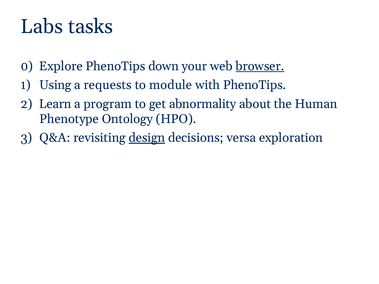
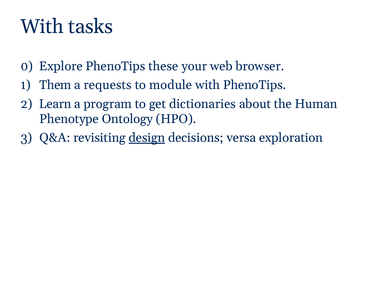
Labs at (42, 27): Labs -> With
down: down -> these
browser underline: present -> none
Using: Using -> Them
abnormality: abnormality -> dictionaries
